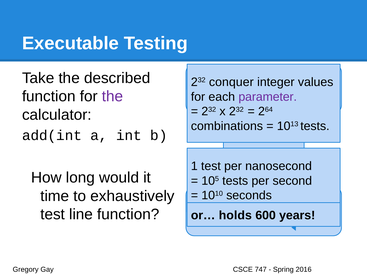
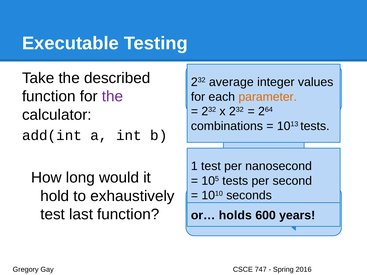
conquer: conquer -> average
parameter colour: purple -> orange
time: time -> hold
line: line -> last
